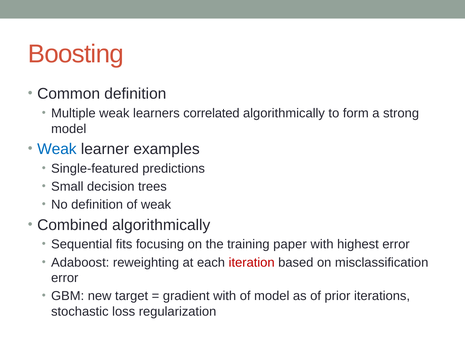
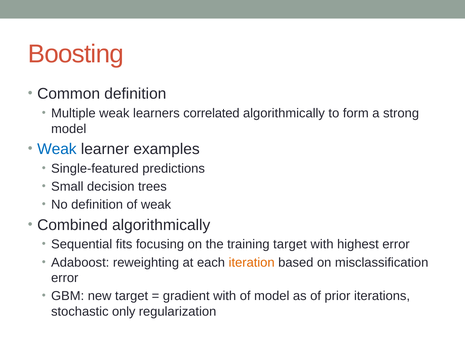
training paper: paper -> target
iteration colour: red -> orange
loss: loss -> only
